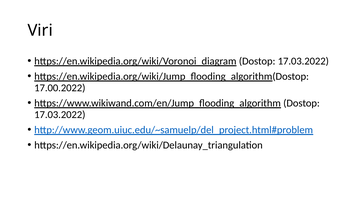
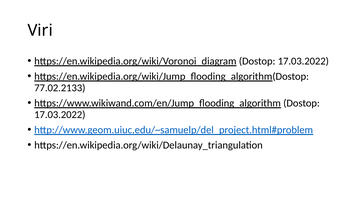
17.00.2022: 17.00.2022 -> 77.02.2133
